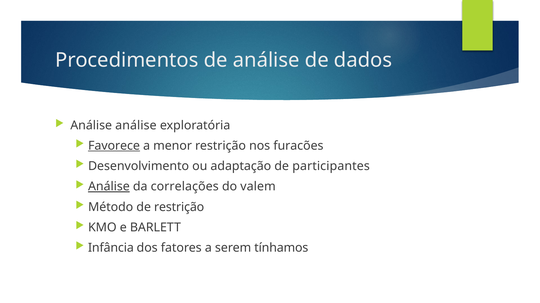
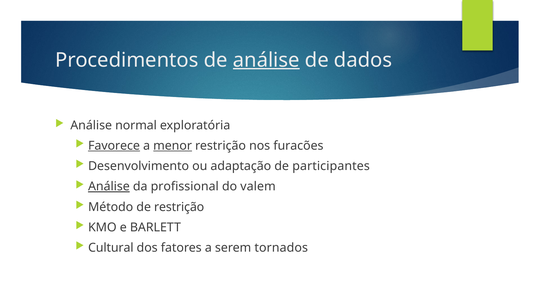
análise at (266, 60) underline: none -> present
Análise análise: análise -> normal
menor underline: none -> present
correlações: correlações -> profissional
Infância: Infância -> Cultural
tínhamos: tínhamos -> tornados
